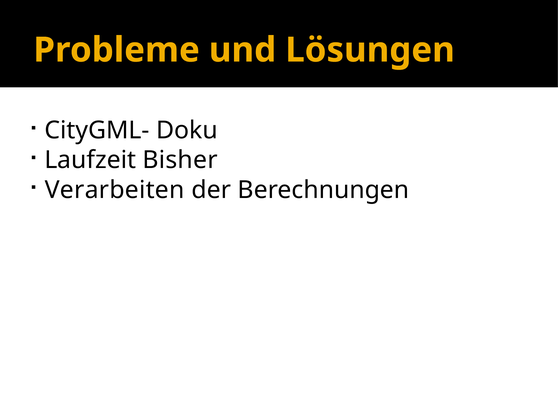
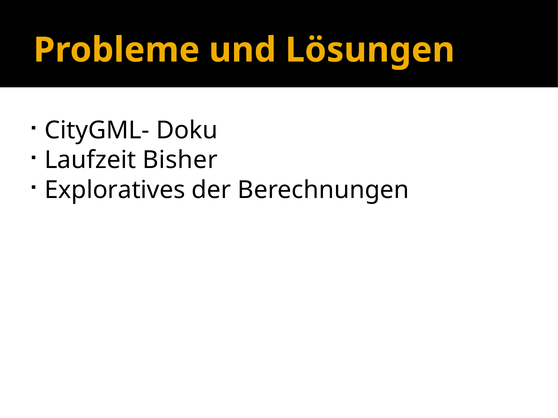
Verarbeiten: Verarbeiten -> Exploratives
